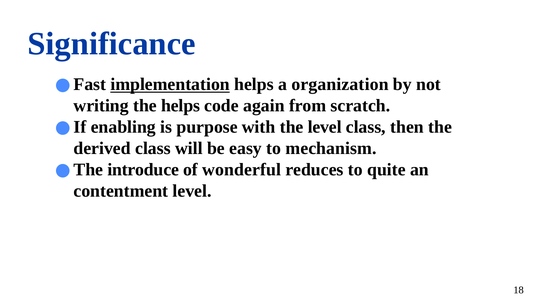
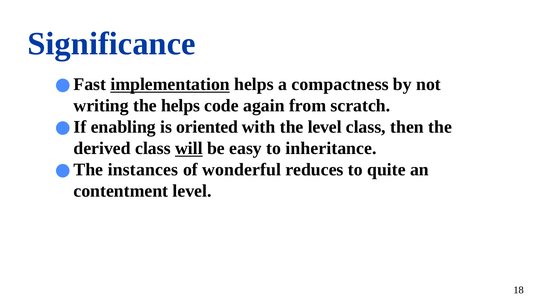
organization: organization -> compactness
purpose: purpose -> oriented
will underline: none -> present
mechanism: mechanism -> inheritance
introduce: introduce -> instances
